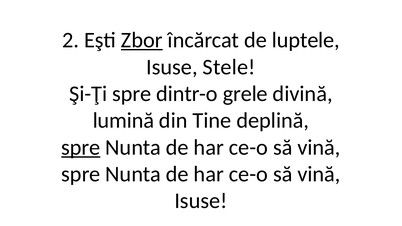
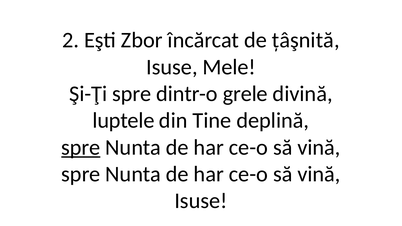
Zbor underline: present -> none
luptele: luptele -> țâşnită
Stele: Stele -> Mele
lumină: lumină -> luptele
